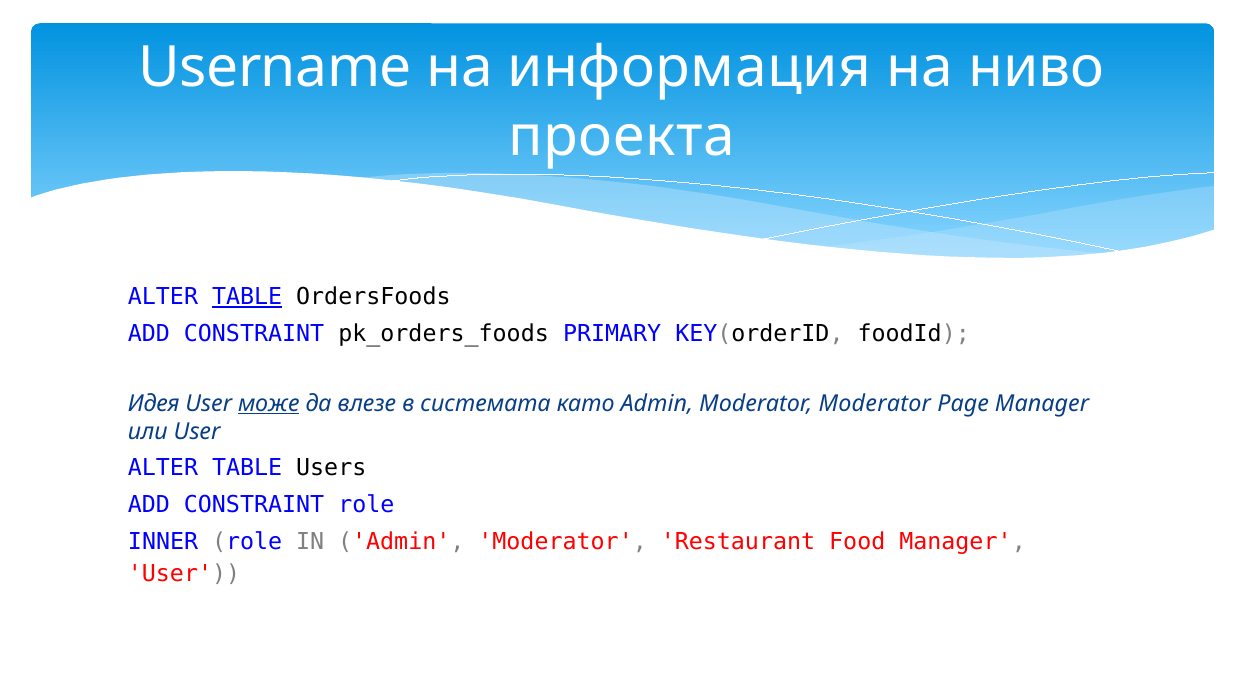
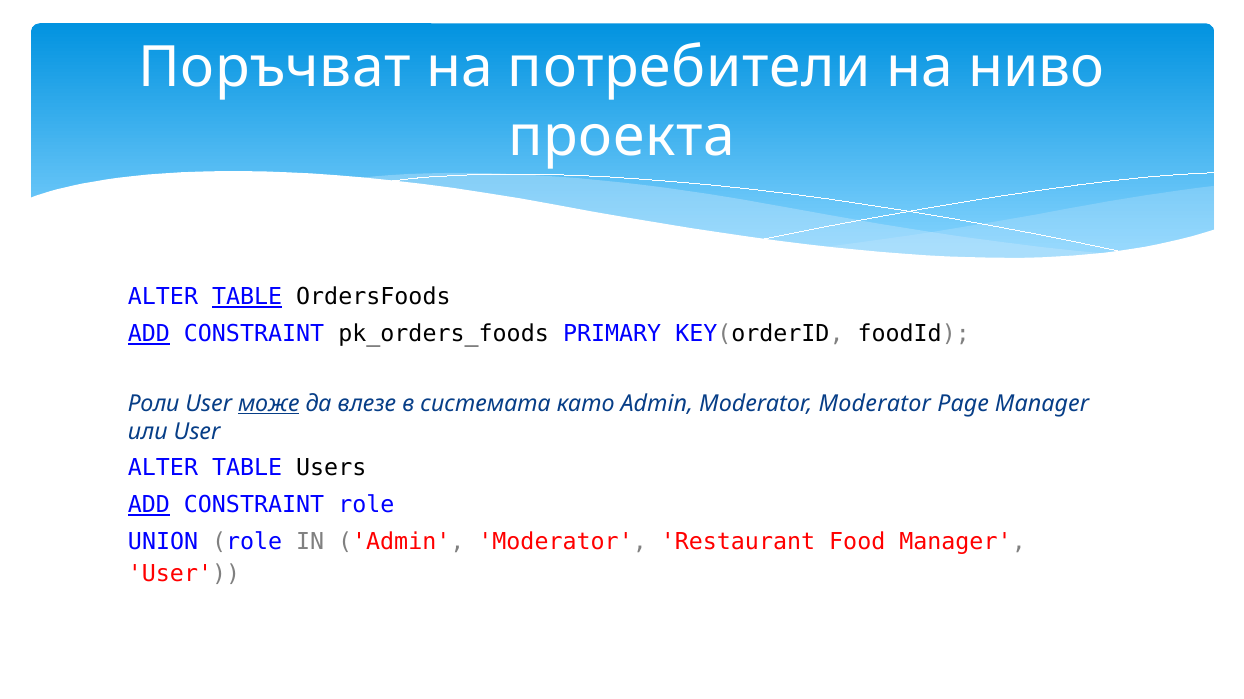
Username: Username -> Поръчват
информация: информация -> потребители
ADD at (149, 334) underline: none -> present
Идея: Идея -> Роли
ADD at (149, 505) underline: none -> present
INNER: INNER -> UNION
